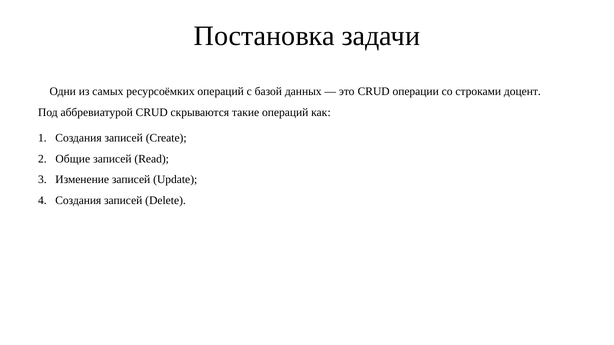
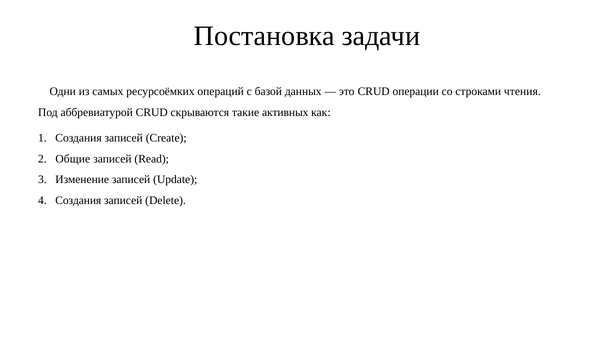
доцент: доцент -> чтения
такие операций: операций -> активных
